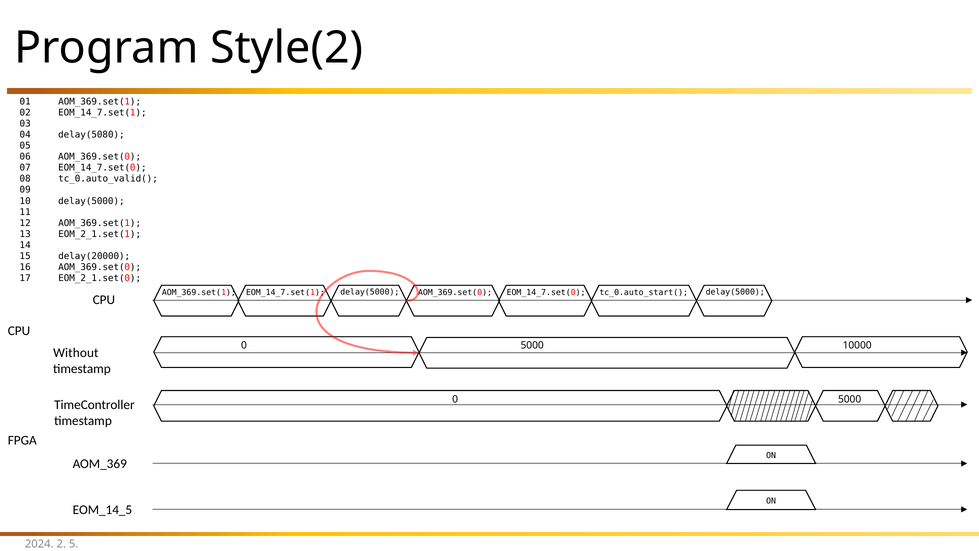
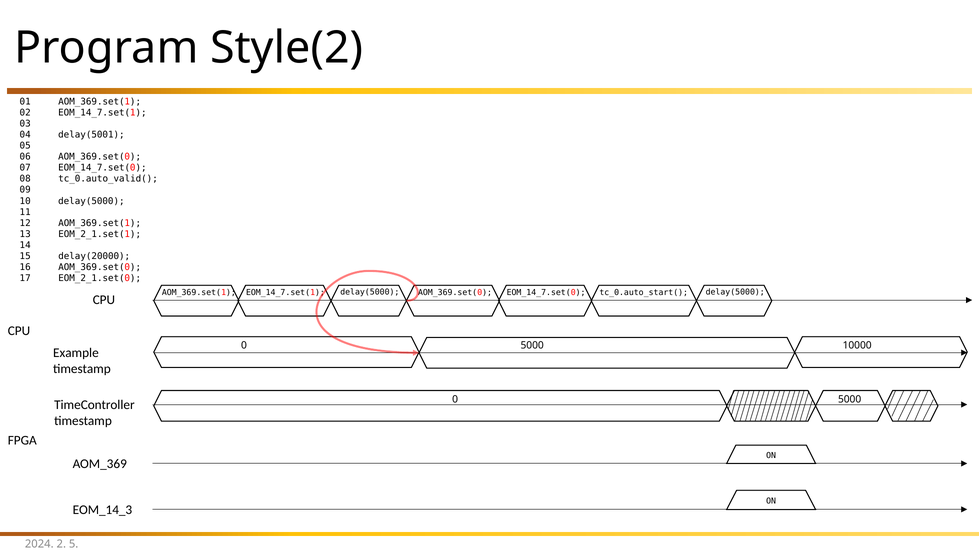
delay(5080: delay(5080 -> delay(5001
Without: Without -> Example
EOM_14_5: EOM_14_5 -> EOM_14_3
